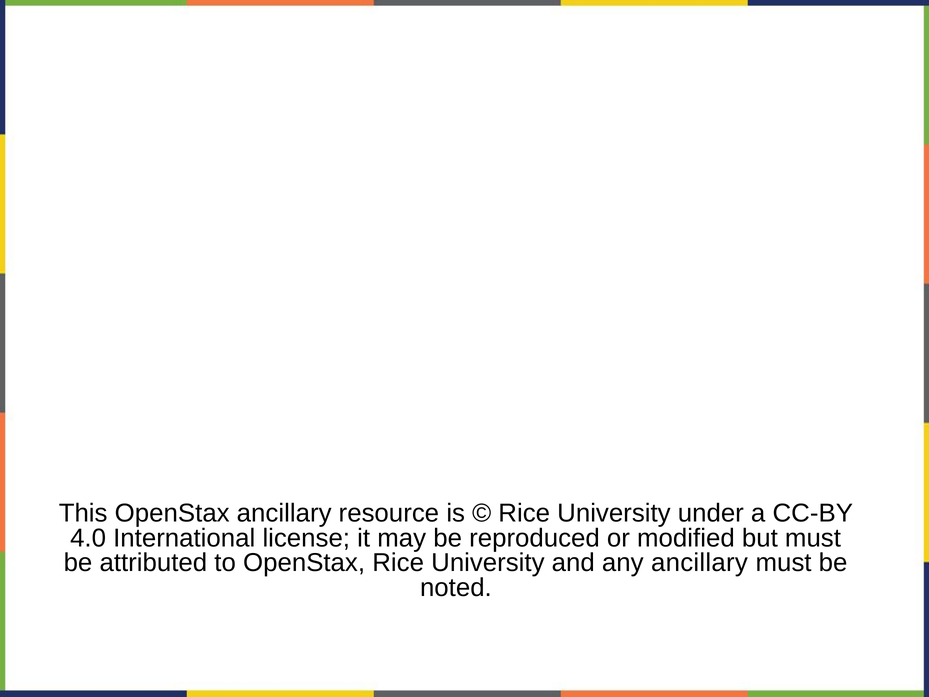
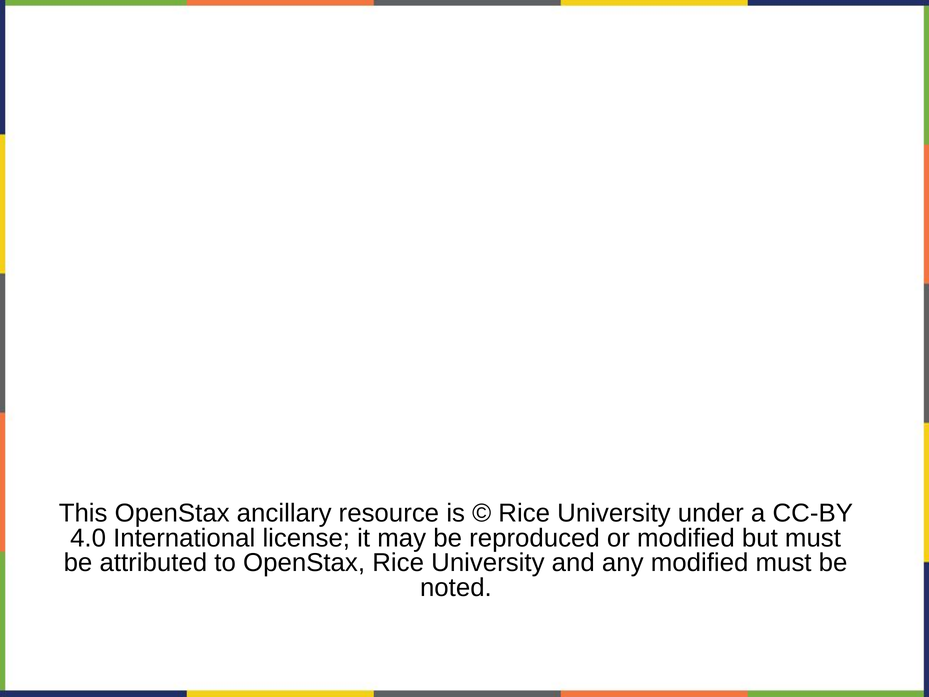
any ancillary: ancillary -> modified
